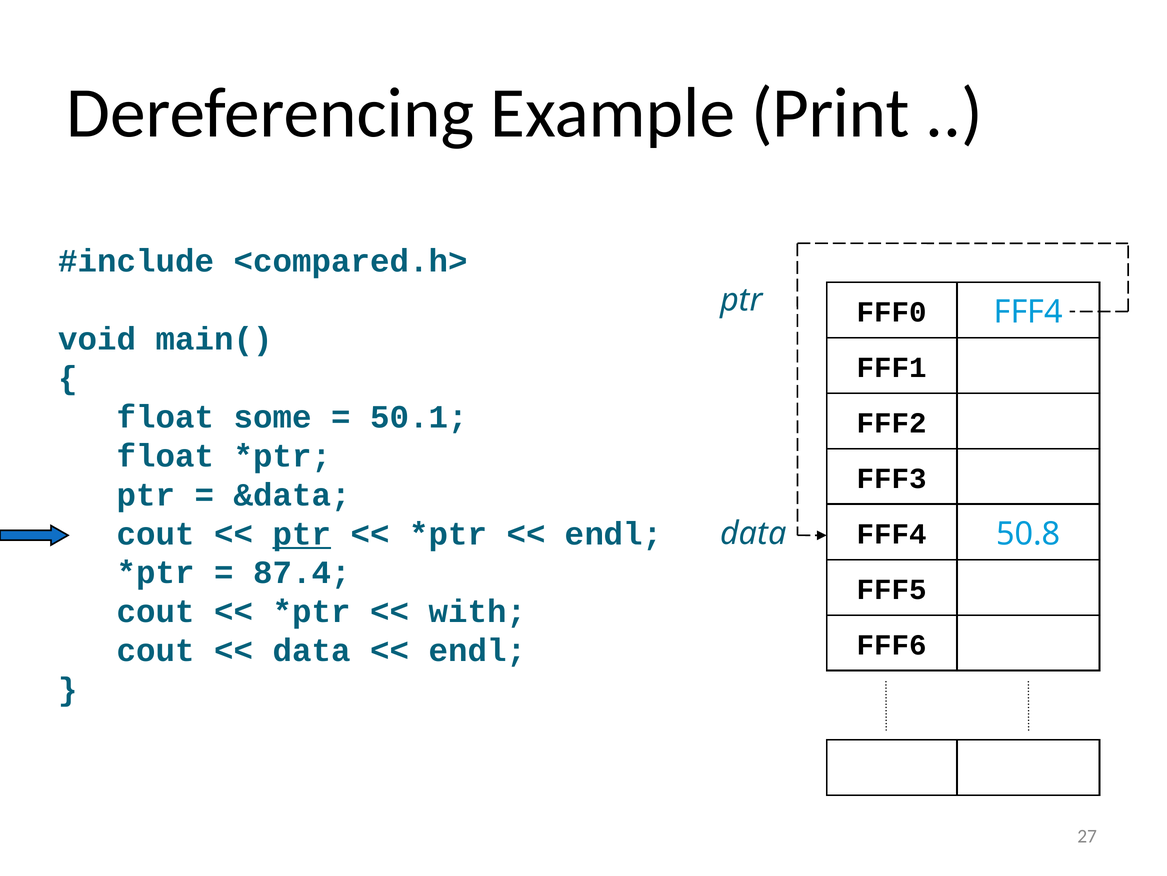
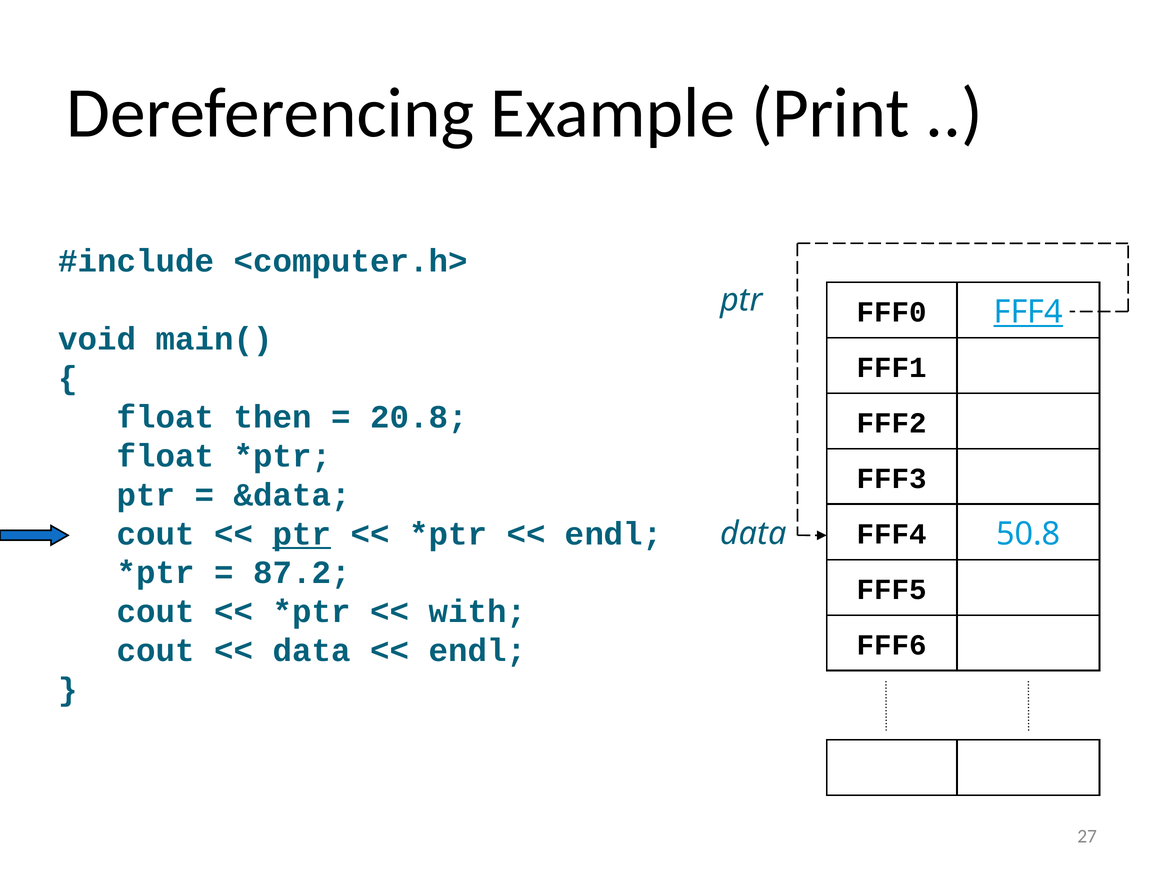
<compared.h>: <compared.h> -> <computer.h>
FFF4 at (1028, 312) underline: none -> present
some: some -> then
50.1: 50.1 -> 20.8
87.4: 87.4 -> 87.2
